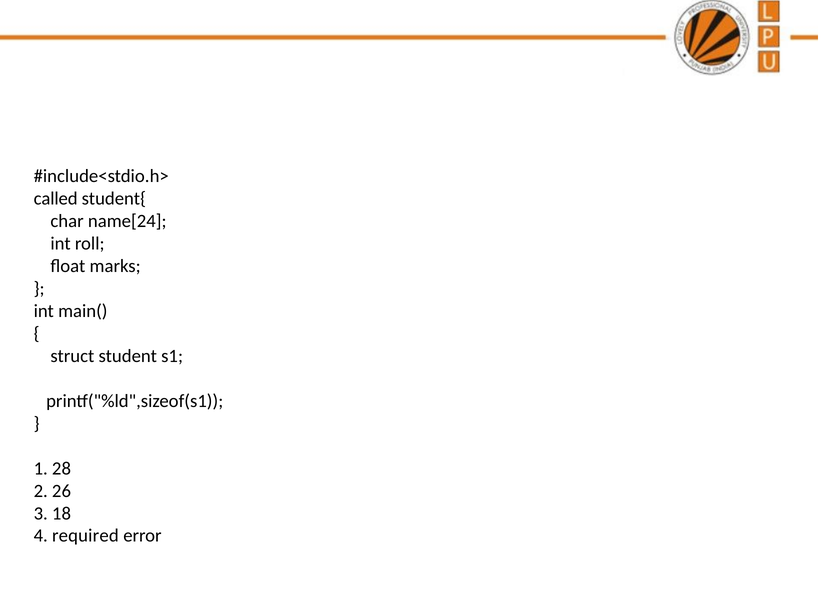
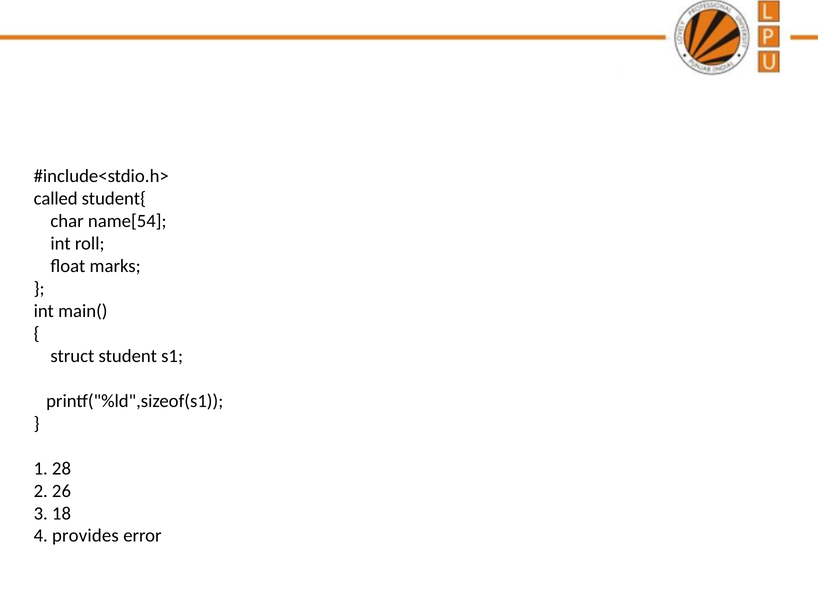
name[24: name[24 -> name[54
required: required -> provides
